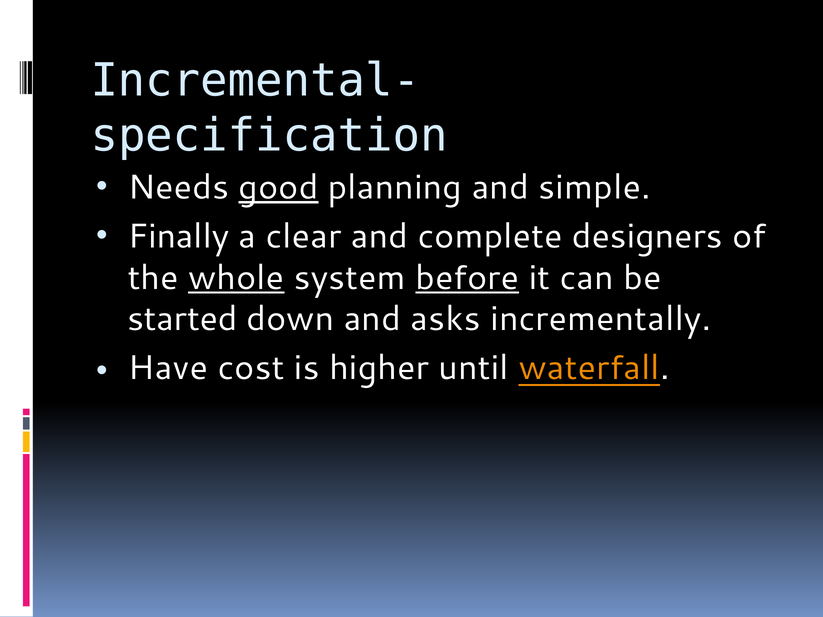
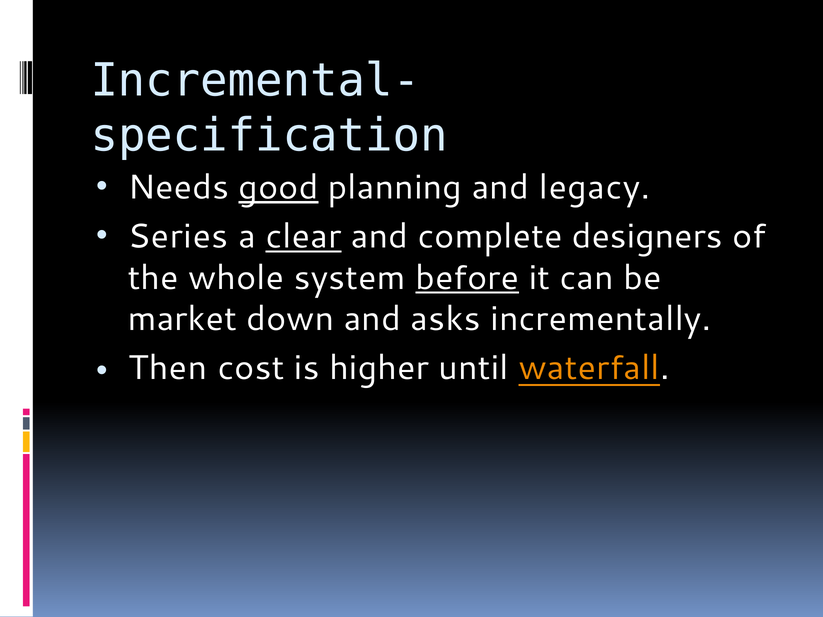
simple: simple -> legacy
Finally: Finally -> Series
clear underline: none -> present
whole underline: present -> none
started: started -> market
Have: Have -> Then
